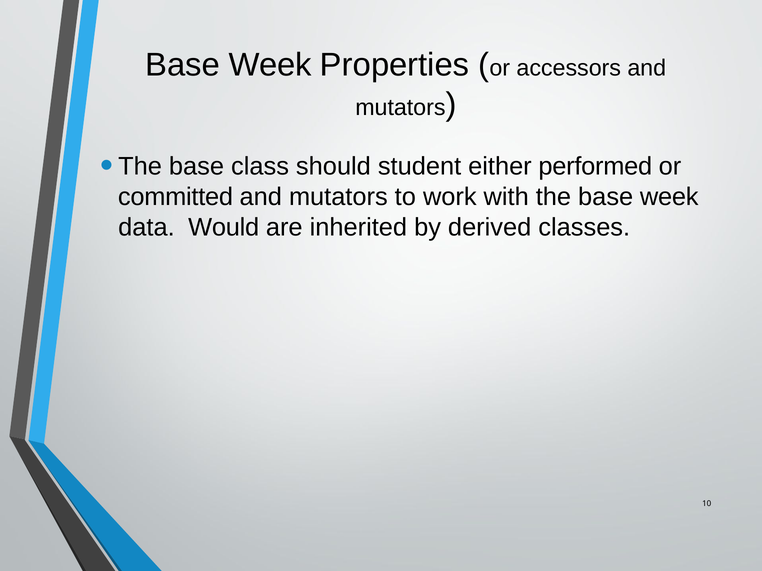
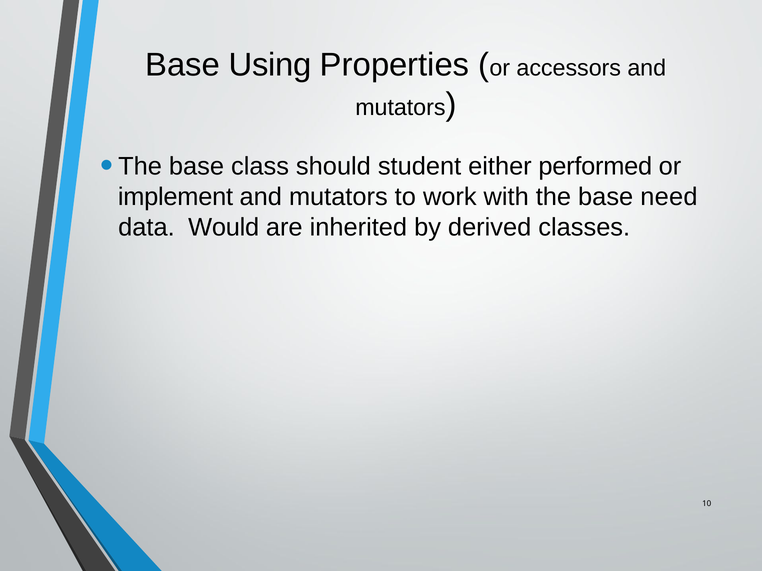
Week at (270, 65): Week -> Using
committed: committed -> implement
the base week: week -> need
